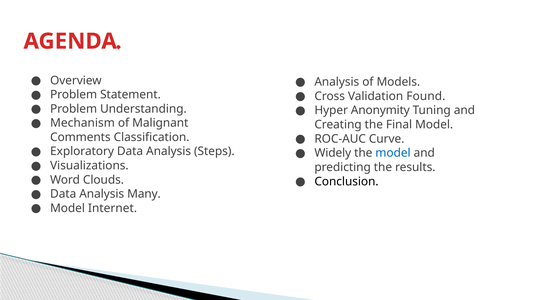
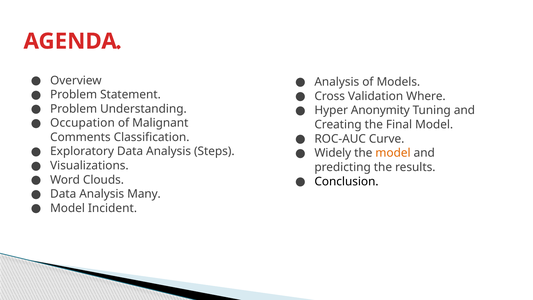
Found: Found -> Where
Mechanism: Mechanism -> Occupation
model at (393, 153) colour: blue -> orange
Internet: Internet -> Incident
